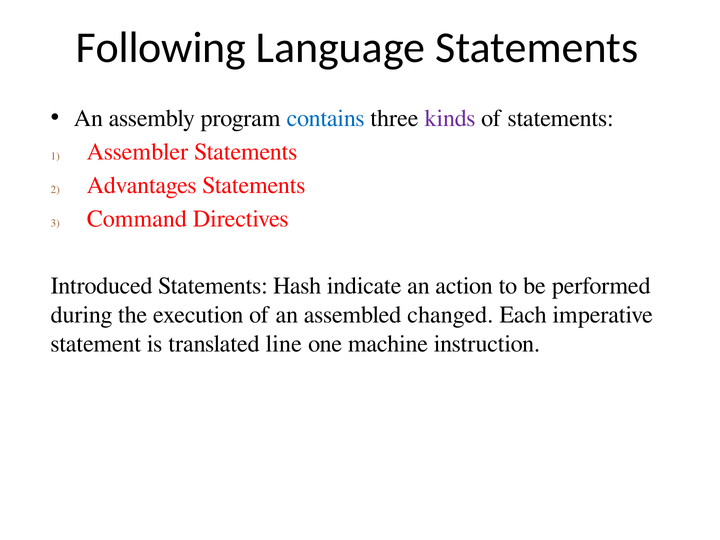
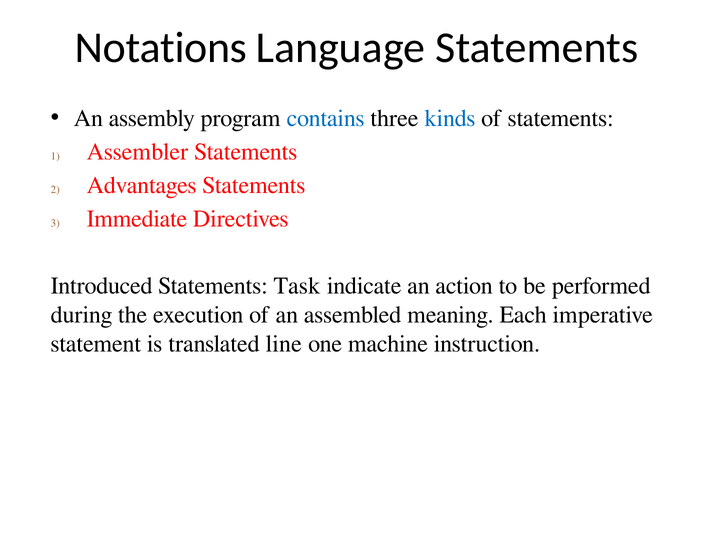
Following: Following -> Notations
kinds colour: purple -> blue
Command: Command -> Immediate
Hash: Hash -> Task
changed: changed -> meaning
